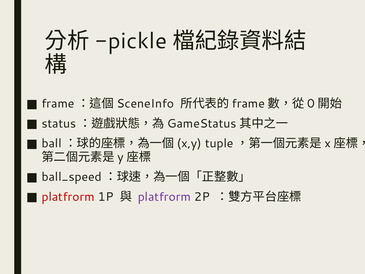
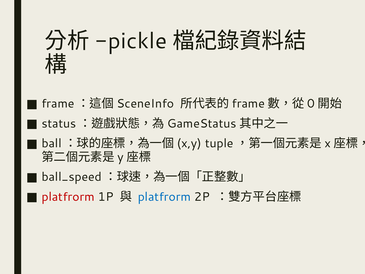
platfrorm at (164, 197) colour: purple -> blue
